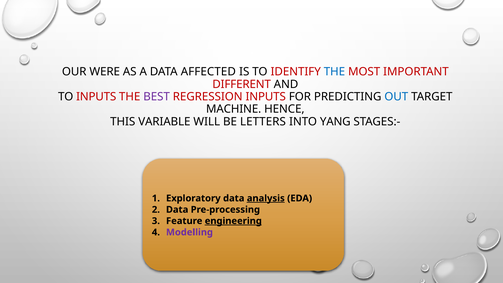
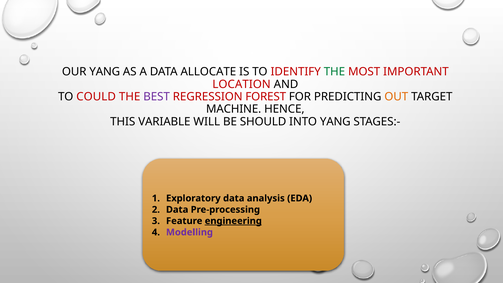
OUR WERE: WERE -> YANG
AFFECTED: AFFECTED -> ALLOCATE
THE at (334, 72) colour: blue -> green
DIFFERENT: DIFFERENT -> LOCATION
TO INPUTS: INPUTS -> COULD
REGRESSION INPUTS: INPUTS -> FOREST
OUT colour: blue -> orange
LETTERS: LETTERS -> SHOULD
analysis underline: present -> none
